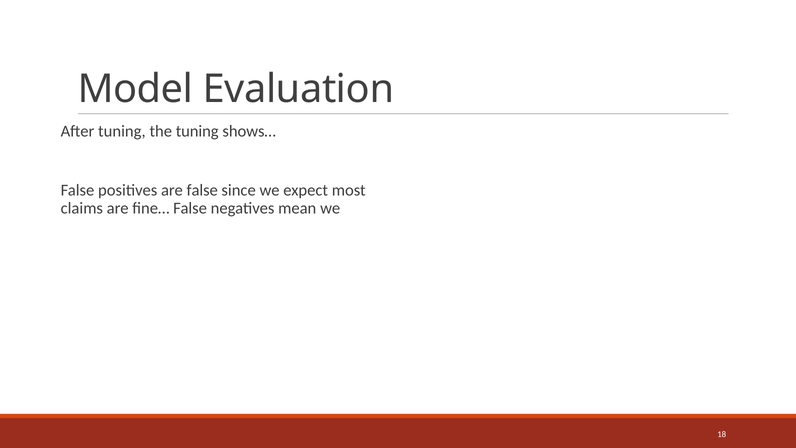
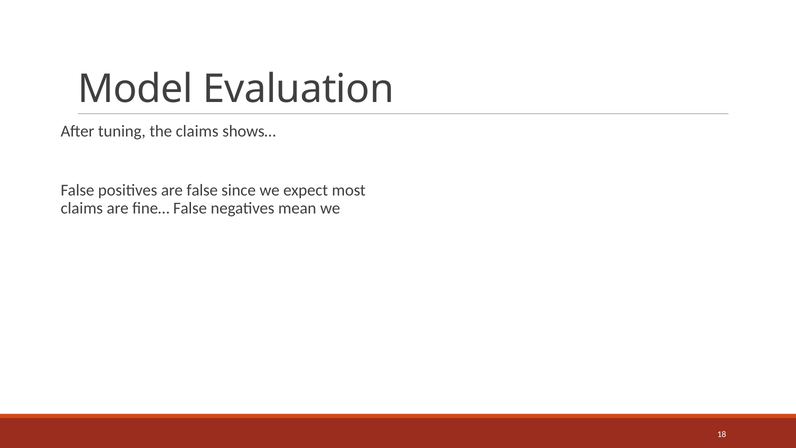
the tuning: tuning -> claims
